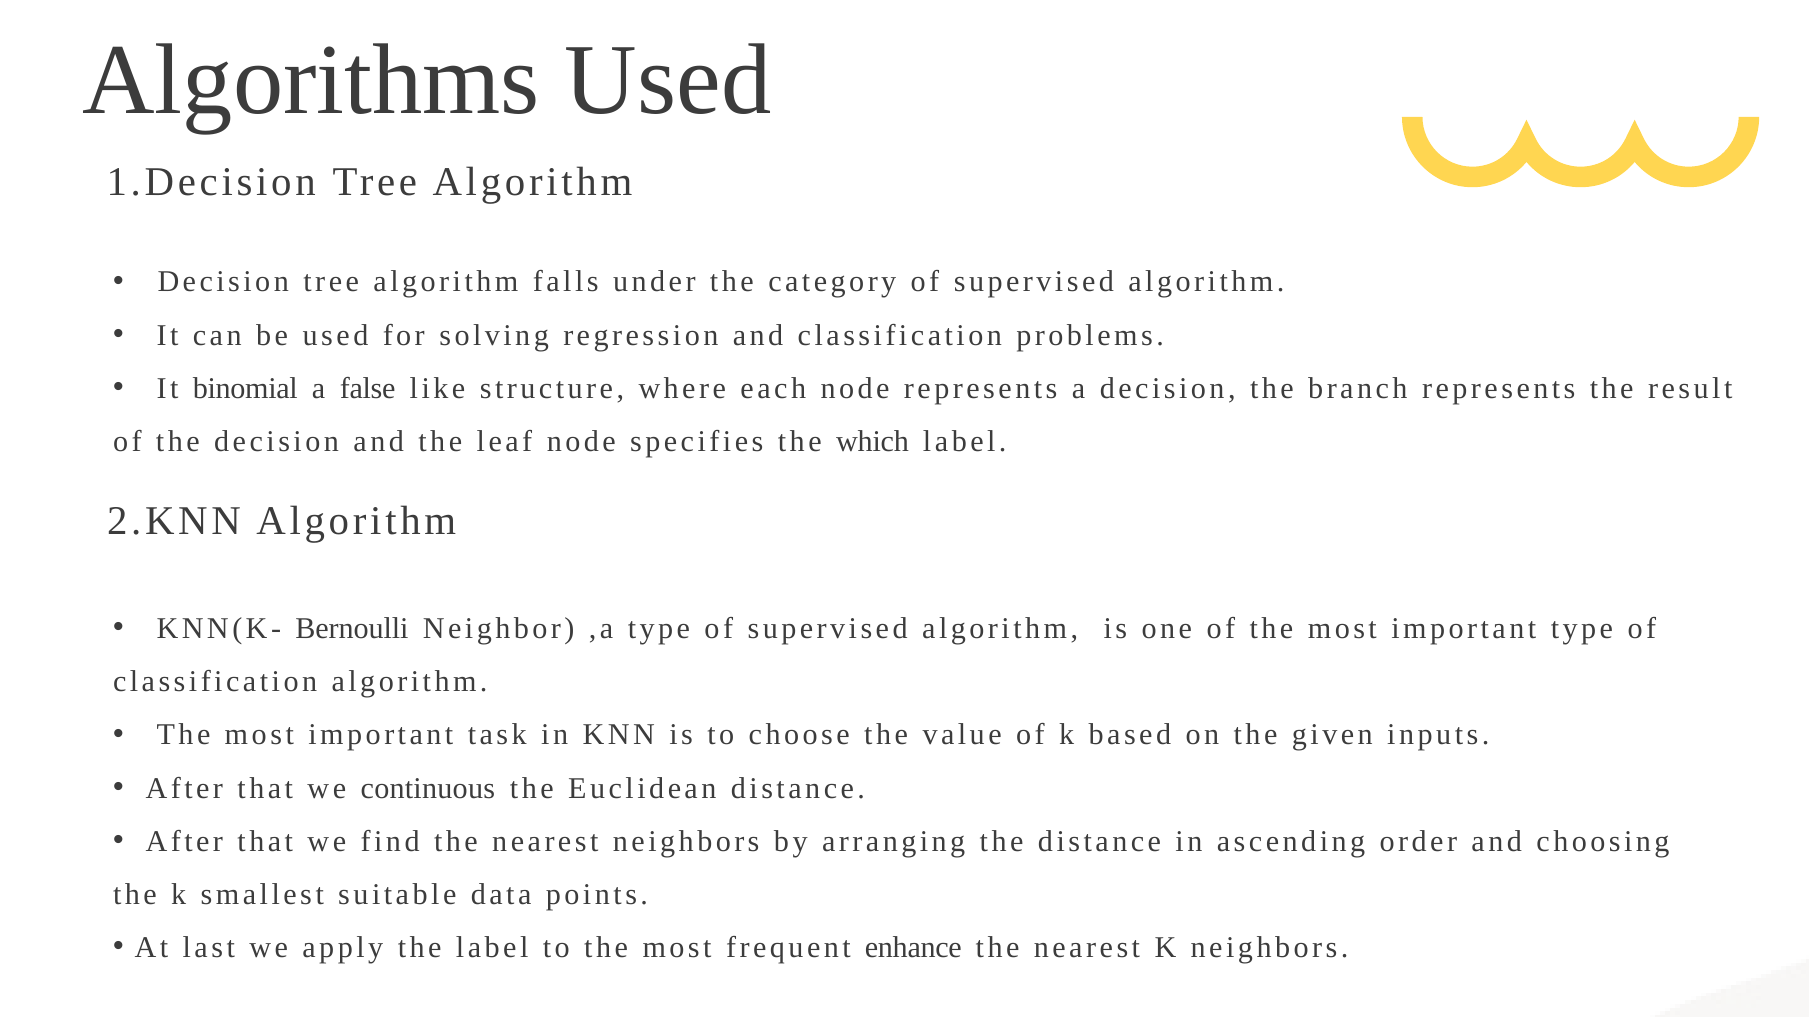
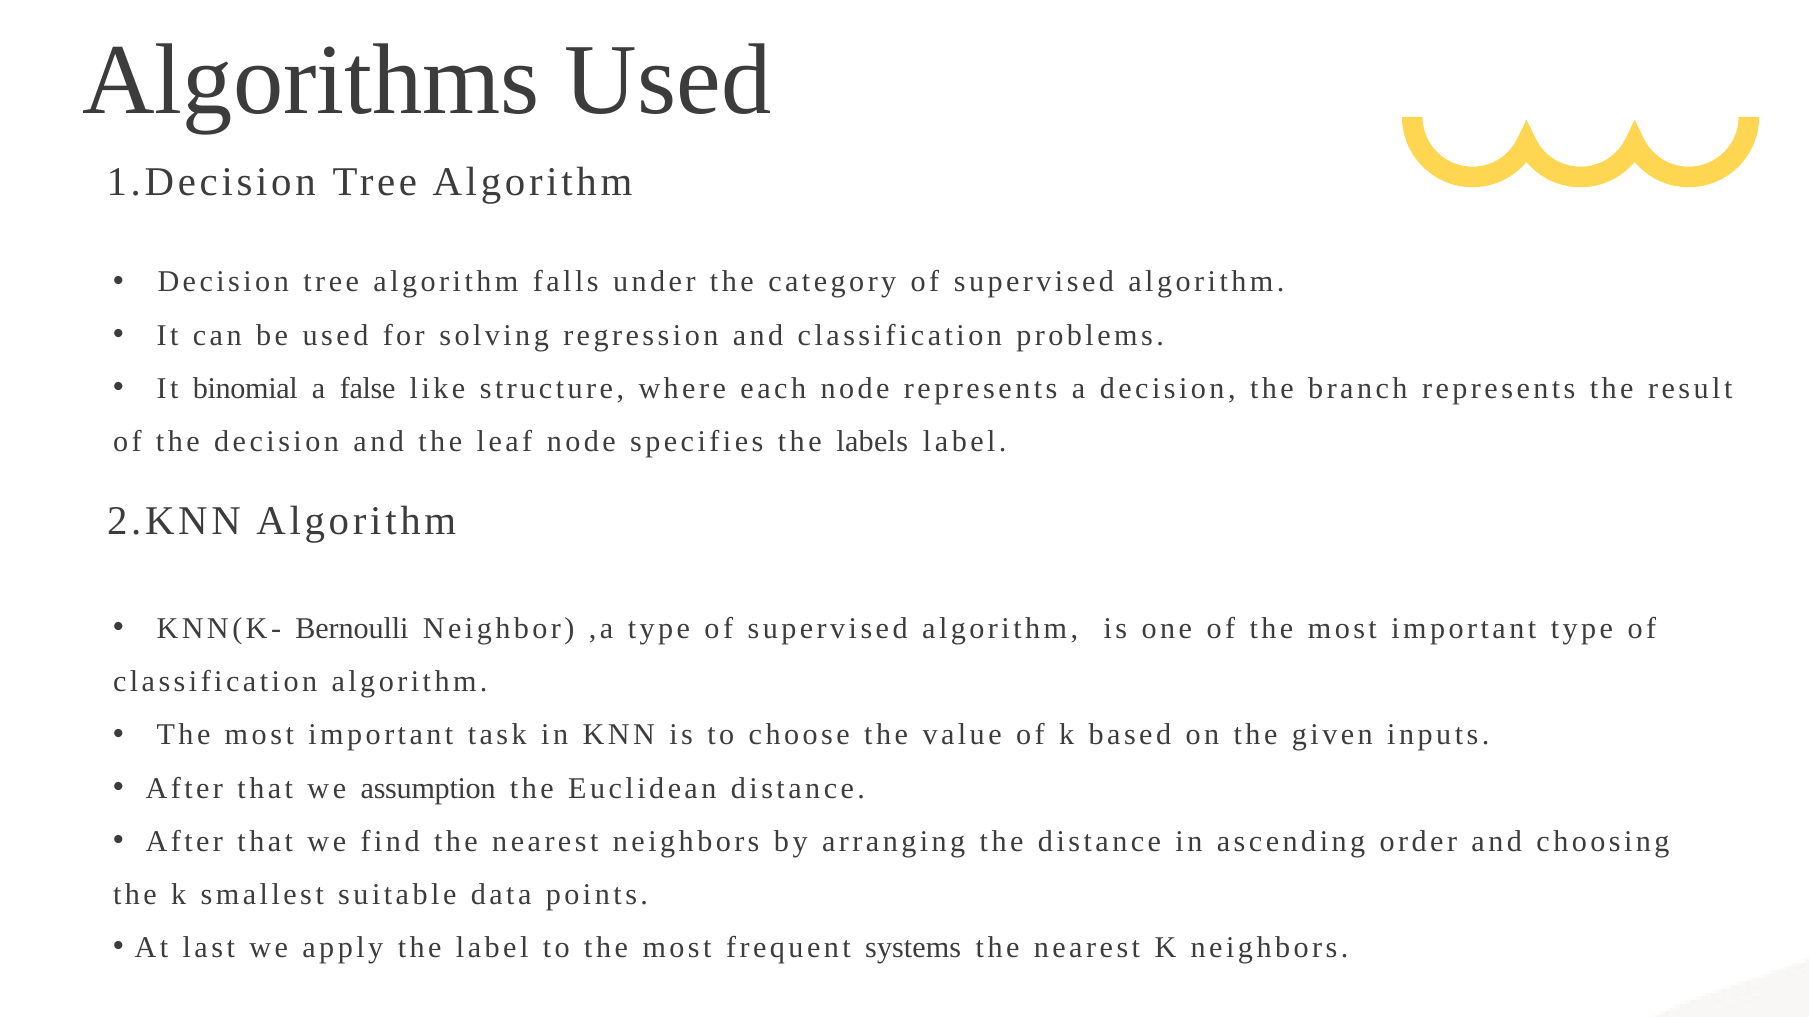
which: which -> labels
continuous: continuous -> assumption
enhance: enhance -> systems
